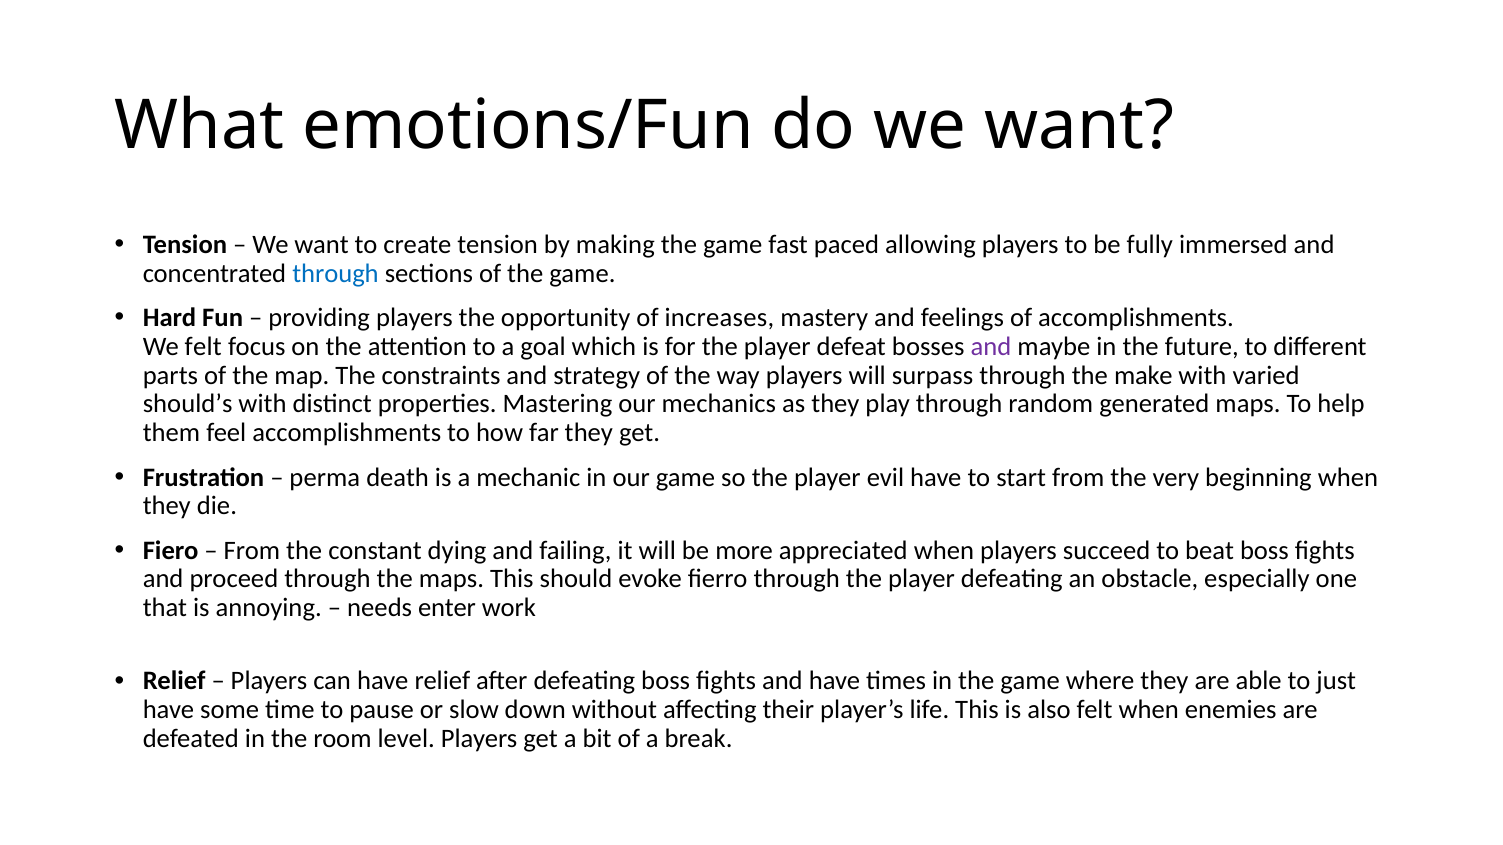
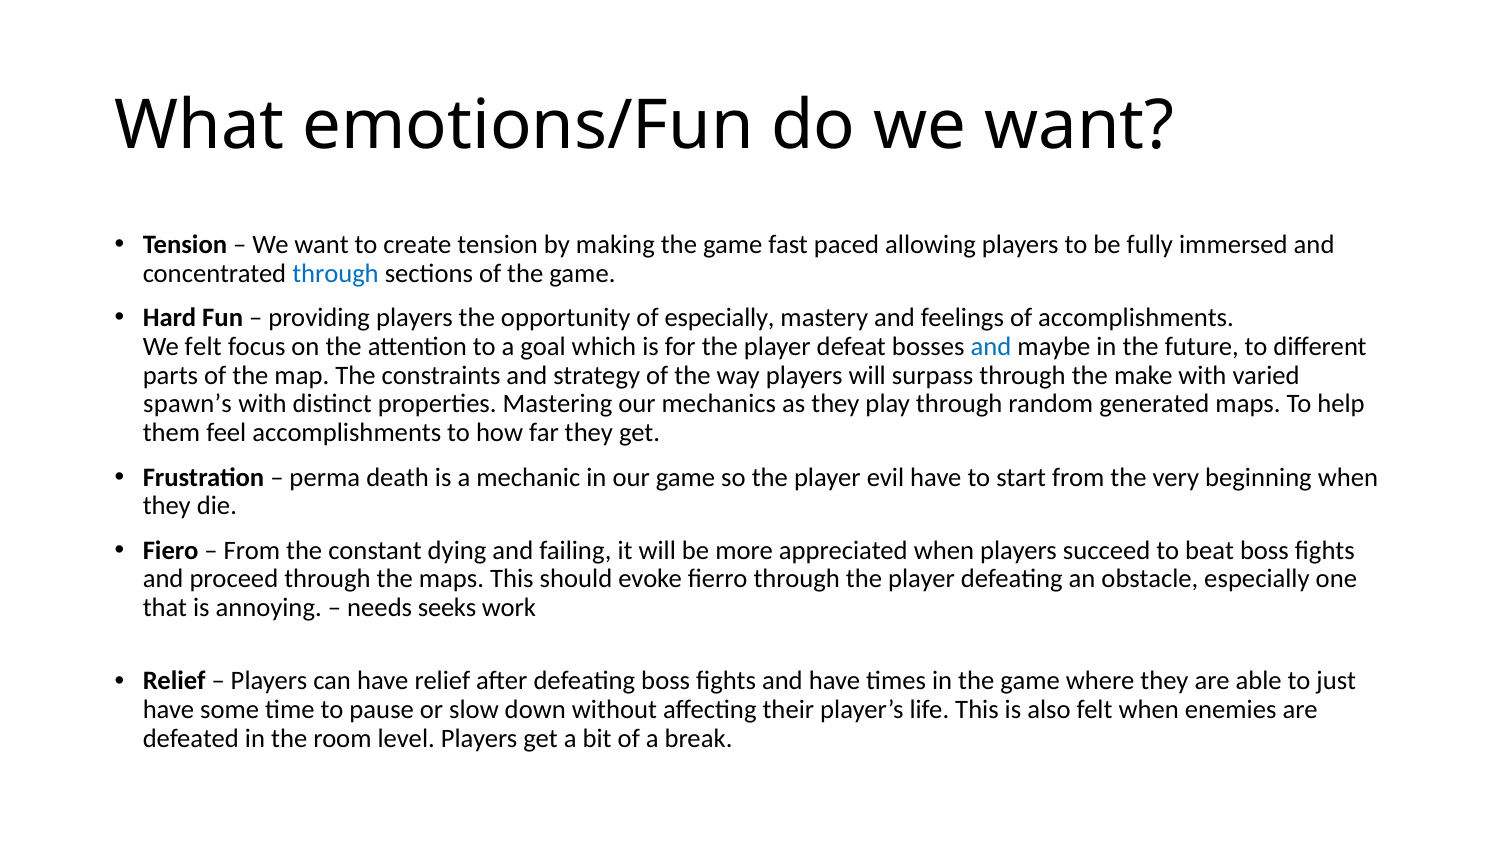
of increases: increases -> especially
and at (991, 347) colour: purple -> blue
should’s: should’s -> spawn’s
enter: enter -> seeks
